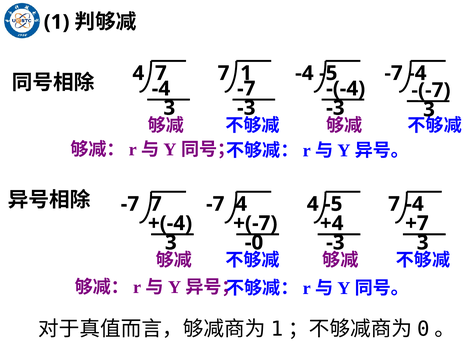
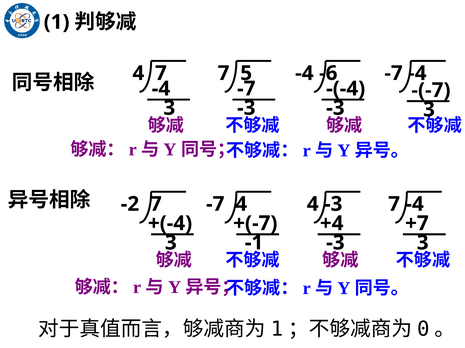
7 1: 1 -> 5
-4 -5: -5 -> -6
-7 at (130, 204): -7 -> -2
4 -5: -5 -> -3
-0: -0 -> -1
